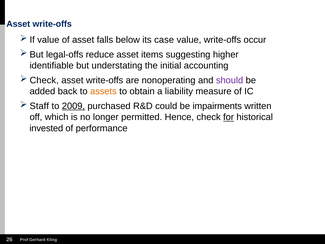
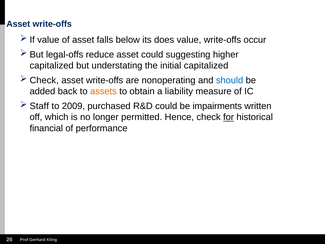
case: case -> does
asset items: items -> could
identifiable at (52, 65): identifiable -> capitalized
initial accounting: accounting -> capitalized
should colour: purple -> blue
2009 underline: present -> none
invested: invested -> financial
